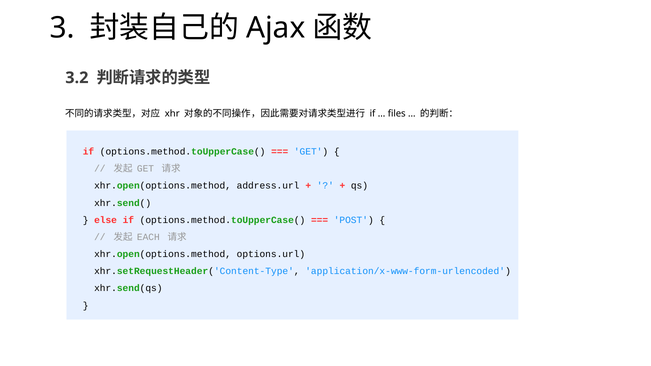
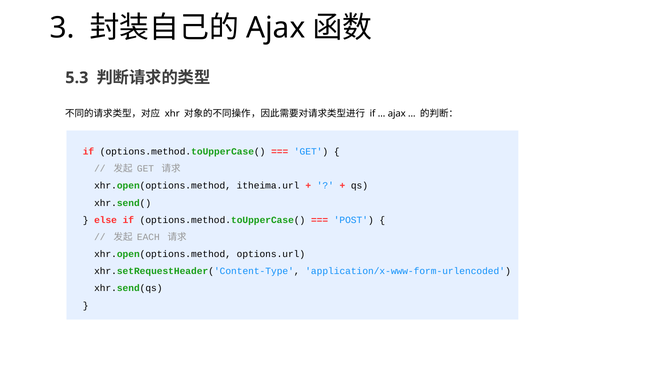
3.2: 3.2 -> 5.3
files at (397, 114): files -> ajax
address.url: address.url -> itheima.url
